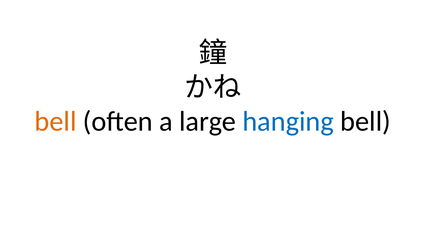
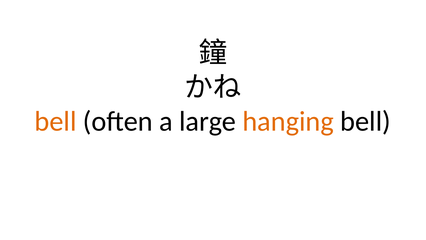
hanging colour: blue -> orange
